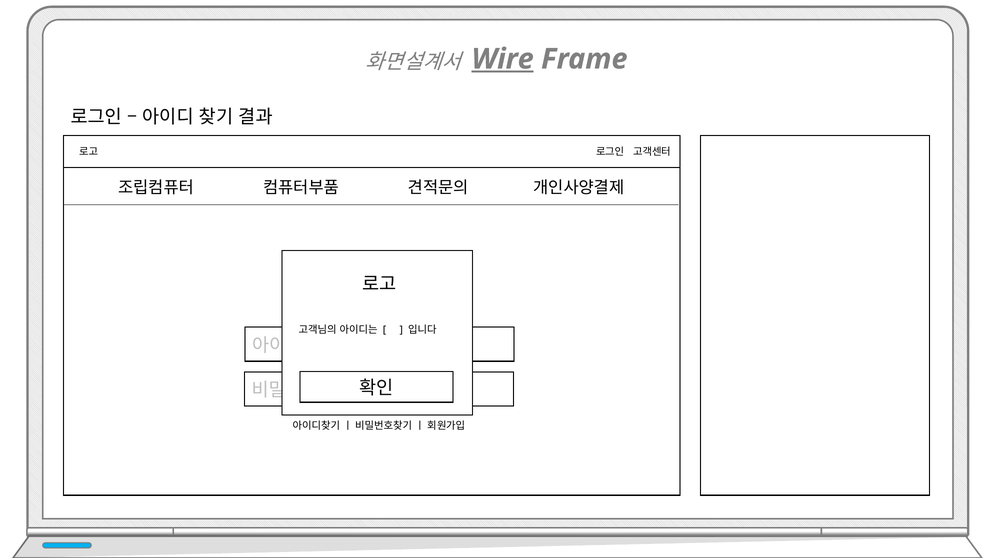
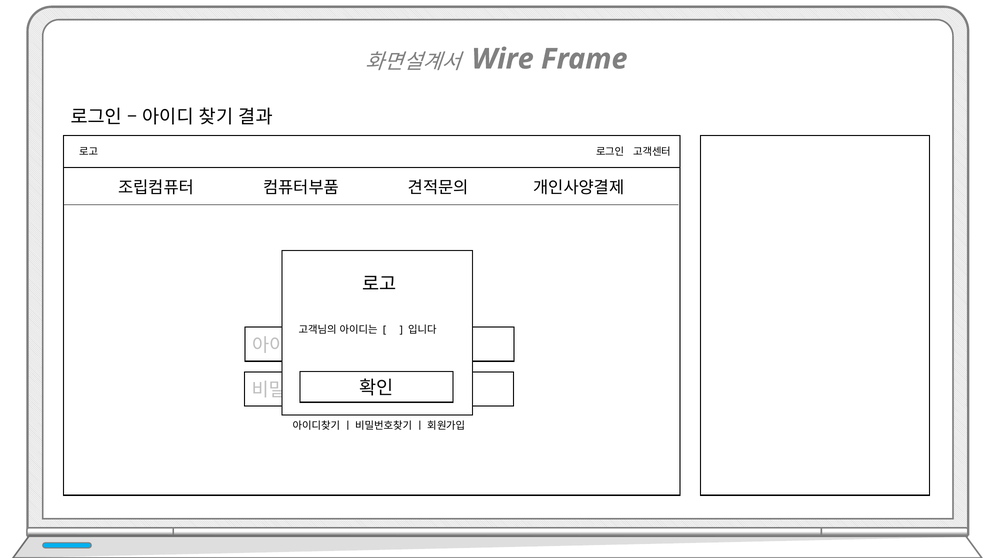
Wire underline: present -> none
